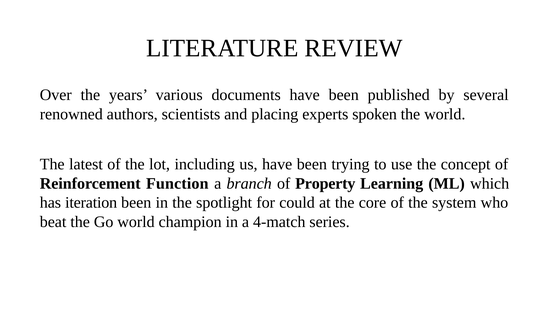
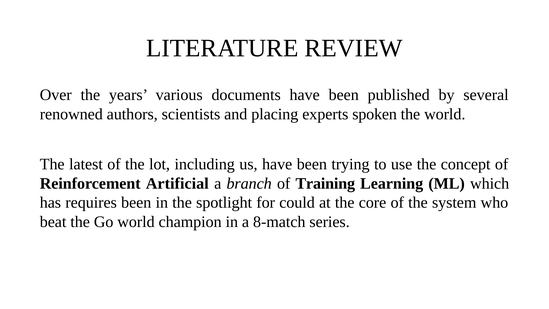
Function: Function -> Artificial
Property: Property -> Training
iteration: iteration -> requires
4-match: 4-match -> 8-match
